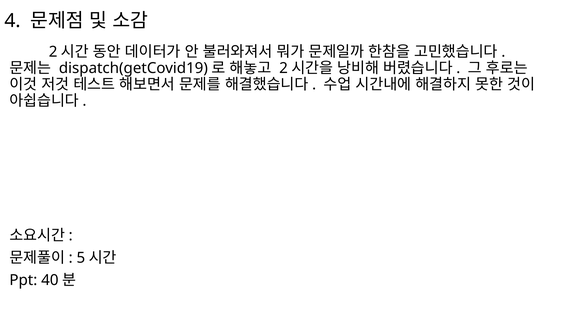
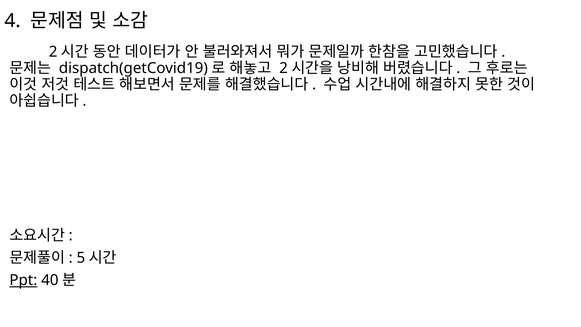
Ppt underline: none -> present
